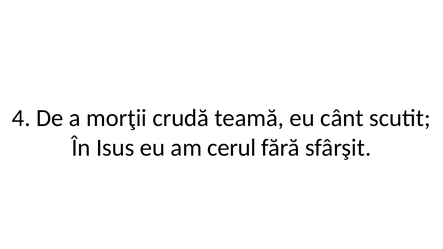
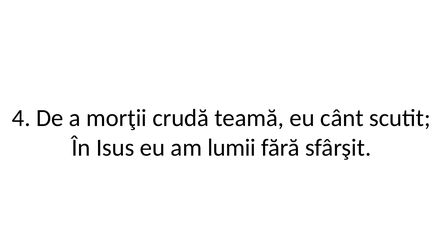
cerul: cerul -> lumii
